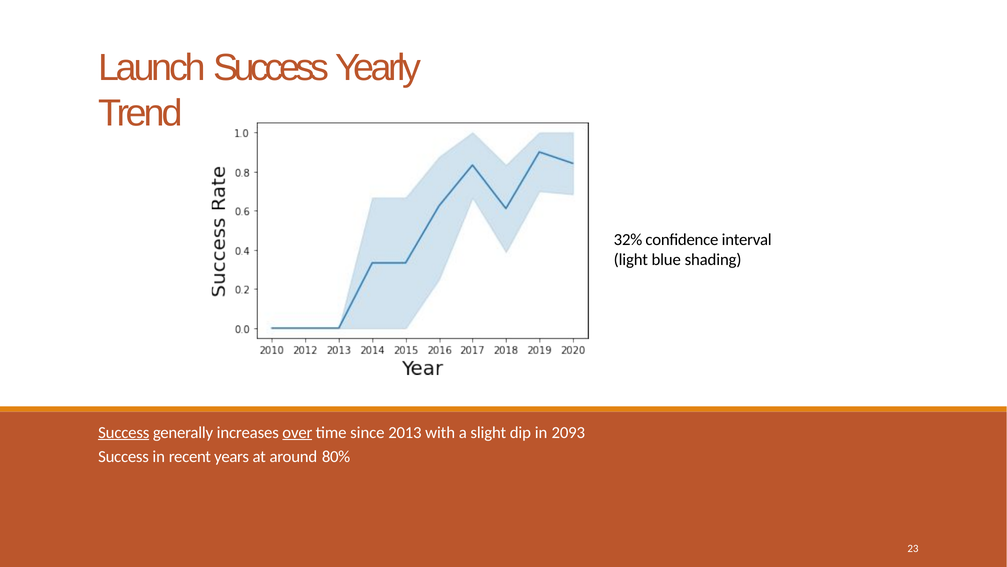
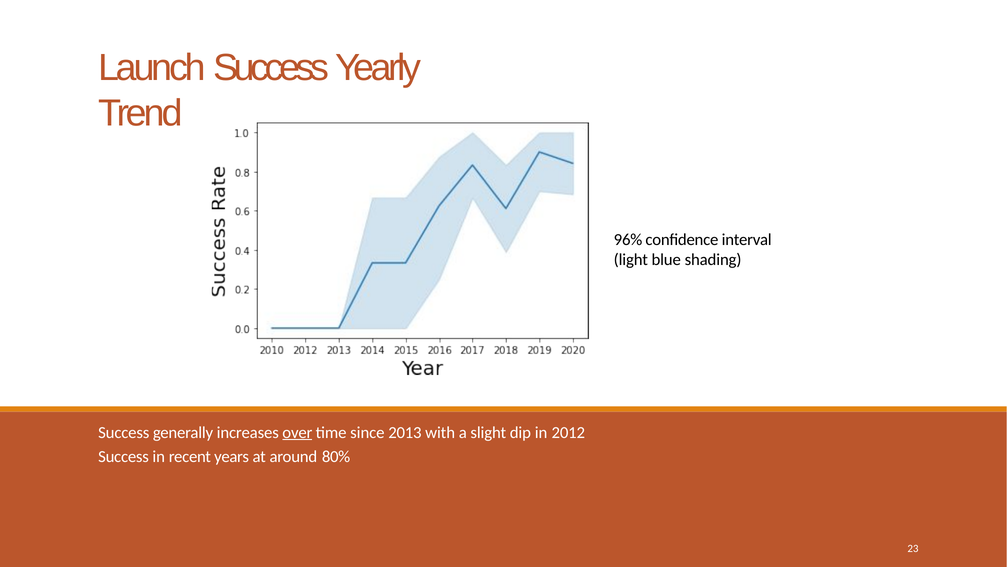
32%: 32% -> 96%
Success at (124, 432) underline: present -> none
2093: 2093 -> 2012
